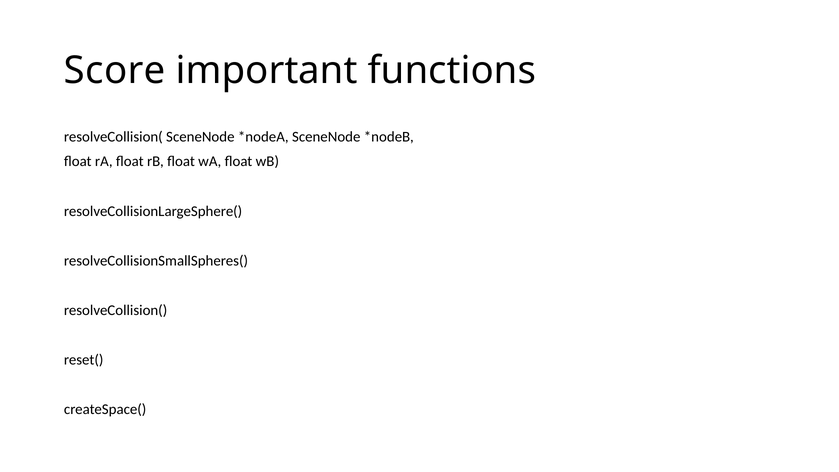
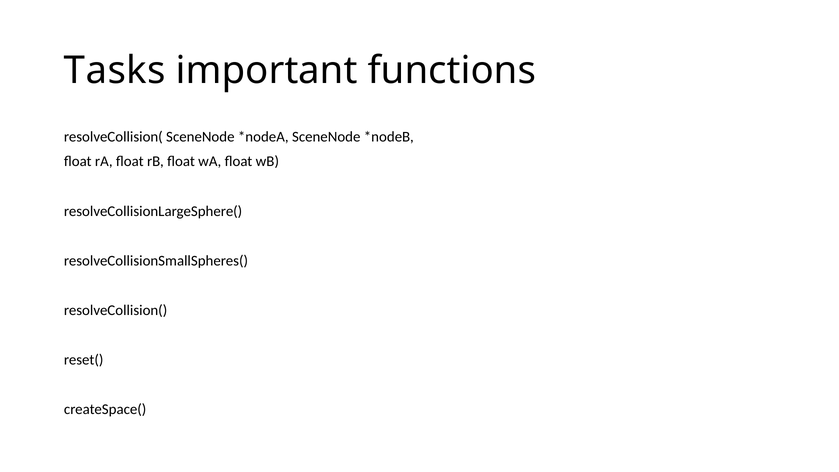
Score: Score -> Tasks
